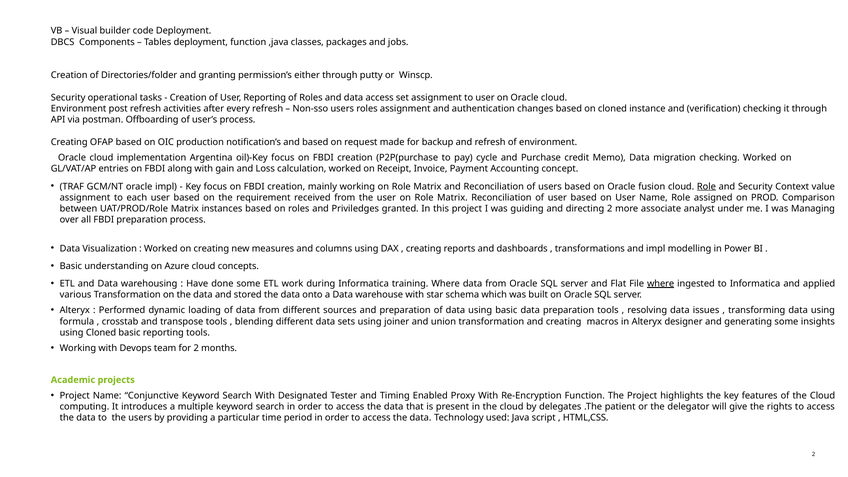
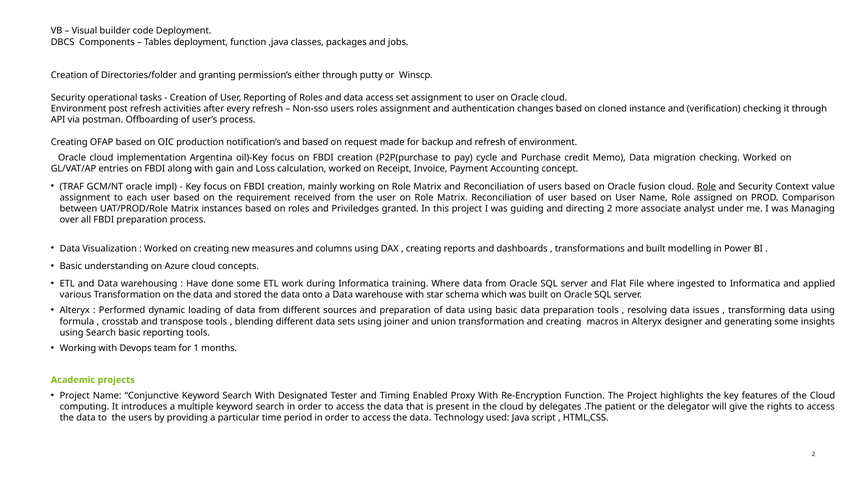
and impl: impl -> built
where at (661, 284) underline: present -> none
using Cloned: Cloned -> Search
for 2: 2 -> 1
